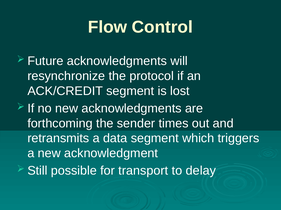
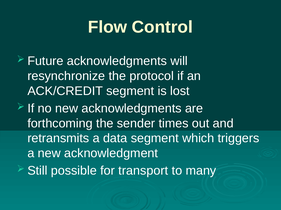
delay: delay -> many
